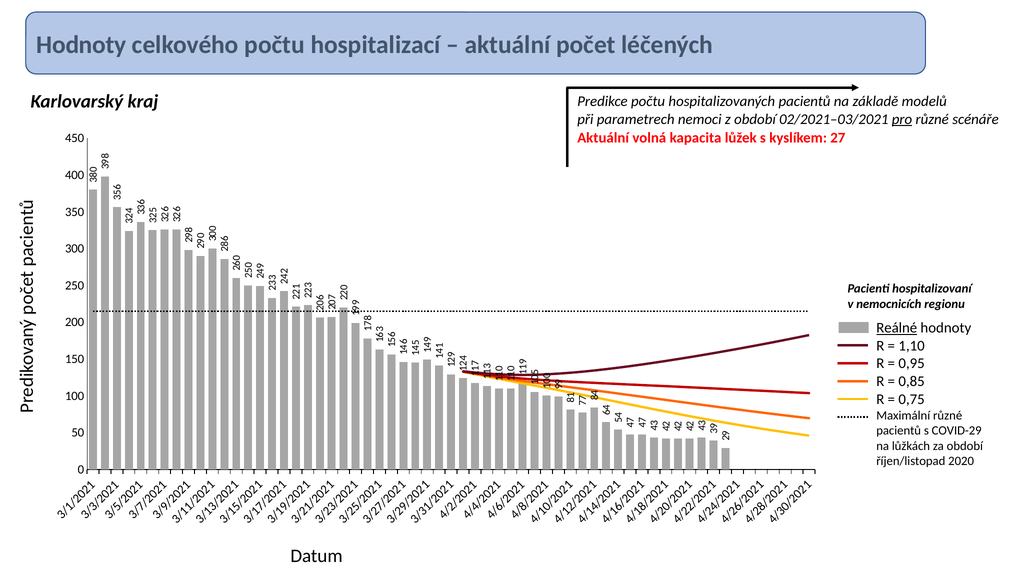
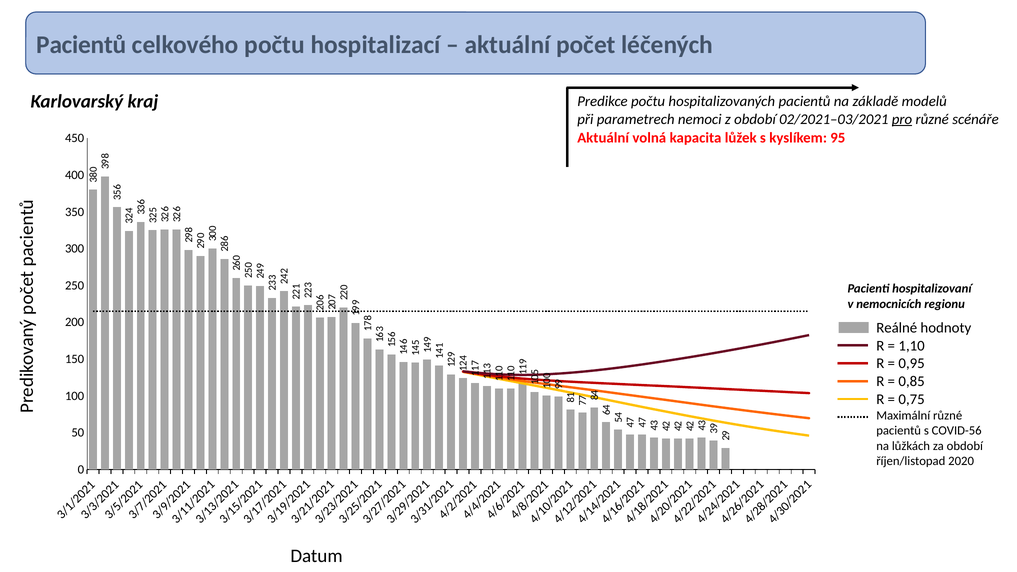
Hodnoty at (81, 45): Hodnoty -> Pacientů
27: 27 -> 95
Reálné underline: present -> none
COVID-29: COVID-29 -> COVID-56
